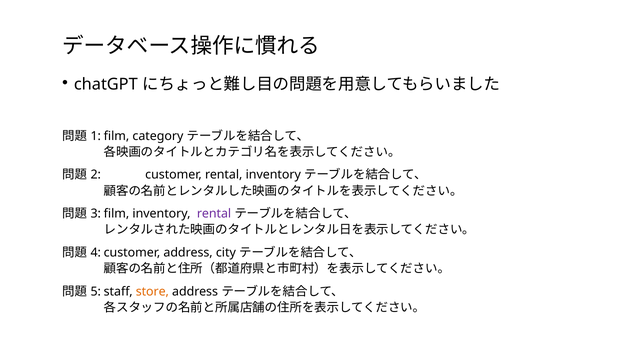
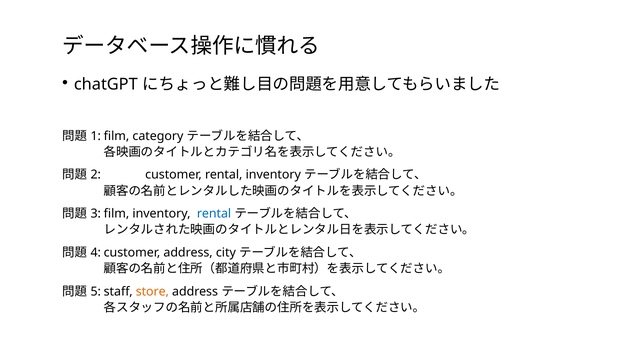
rental at (214, 214) colour: purple -> blue
